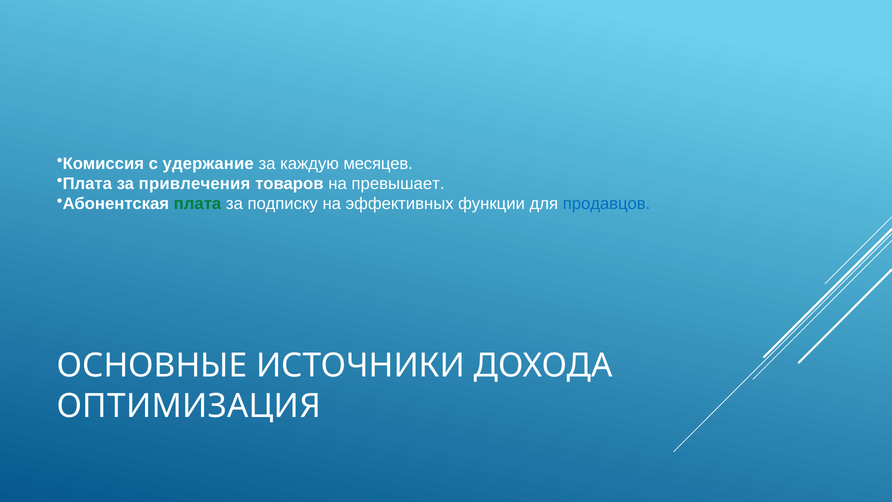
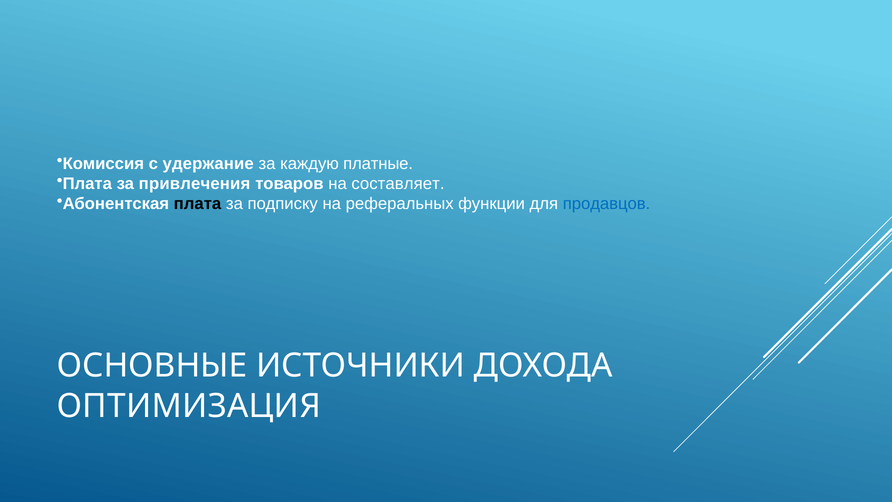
месяцев: месяцев -> платные
превышает: превышает -> составляет
плата at (197, 204) colour: green -> black
эффективных: эффективных -> реферальных
